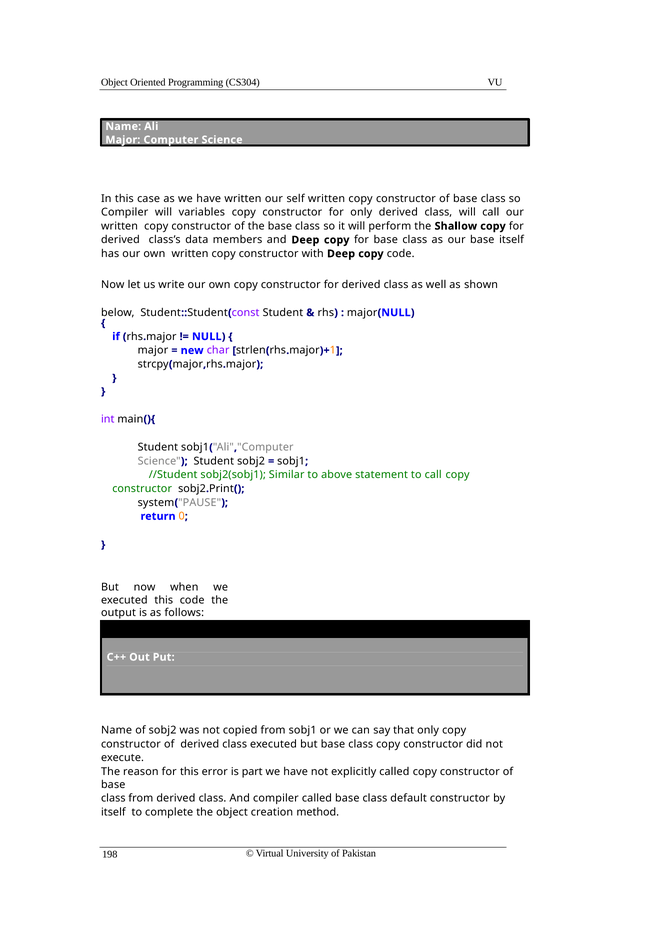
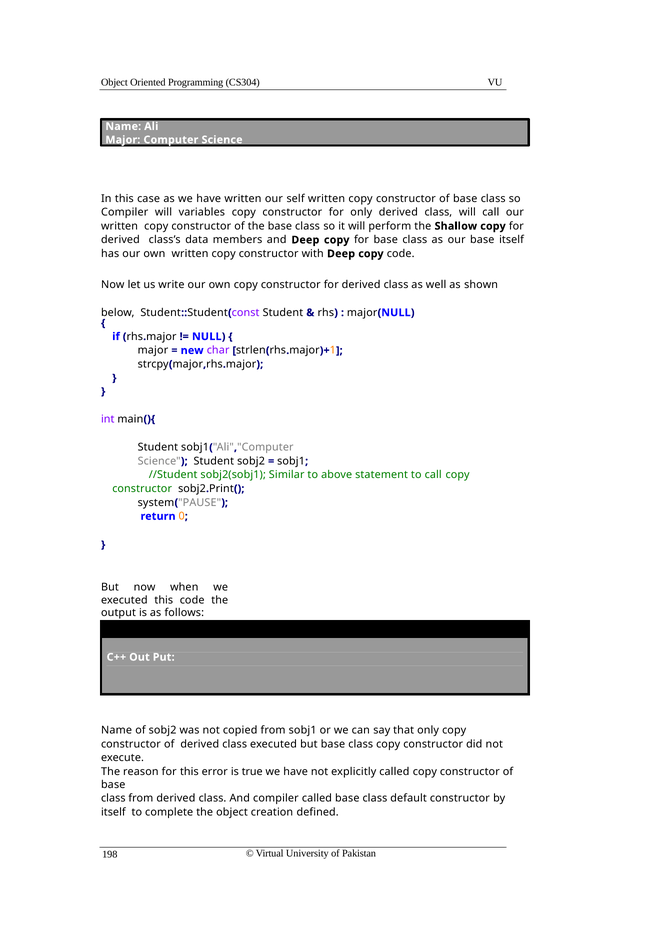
part: part -> true
method: method -> defined
